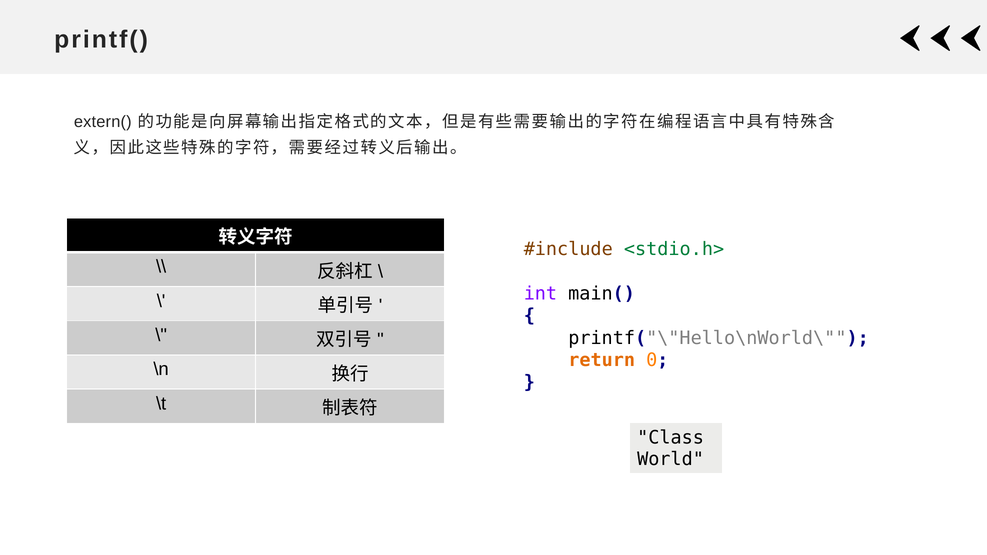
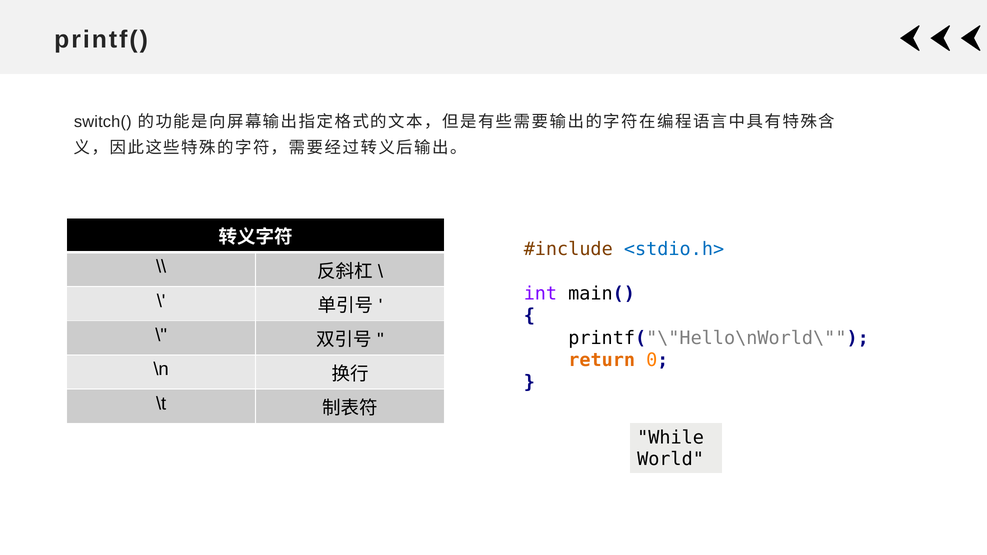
extern(: extern( -> switch(
<stdio.h> colour: green -> blue
Class: Class -> While
